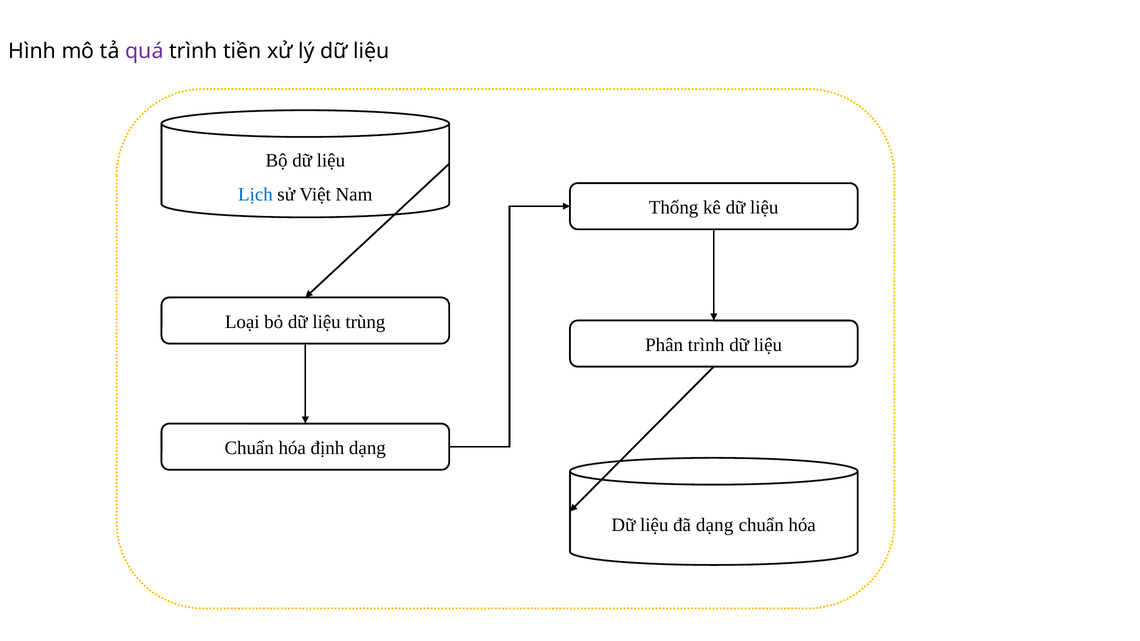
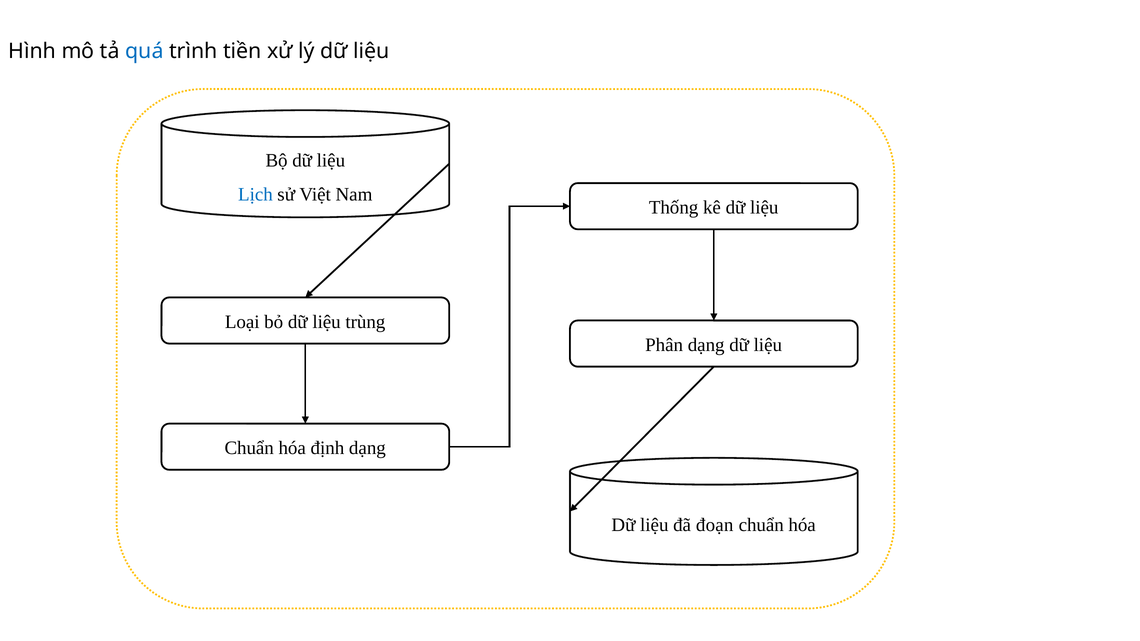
quá colour: purple -> blue
Phân trình: trình -> dạng
đã dạng: dạng -> đoạn
